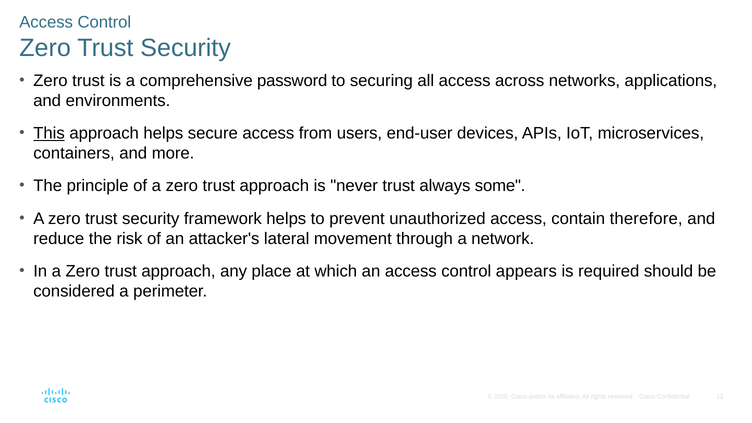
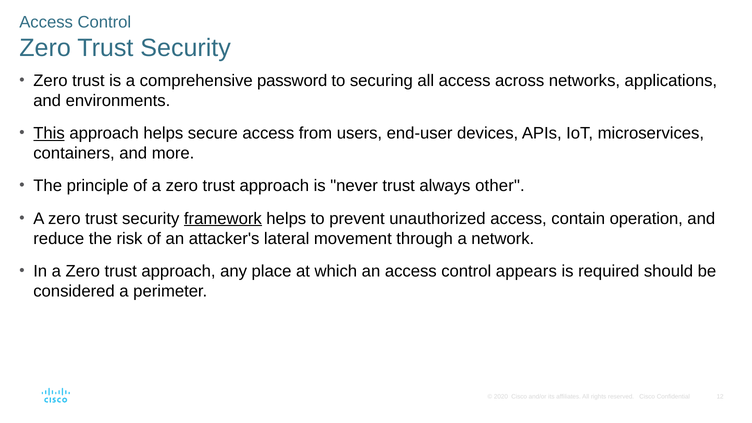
some: some -> other
framework underline: none -> present
therefore: therefore -> operation
